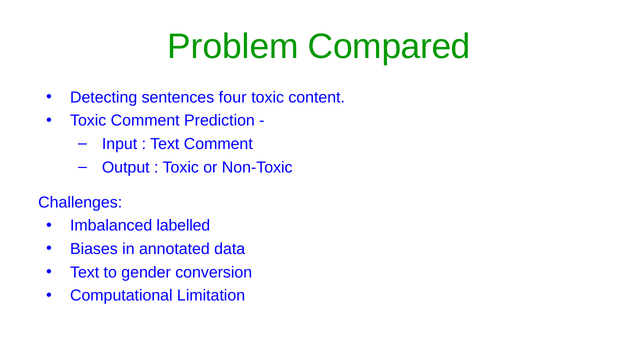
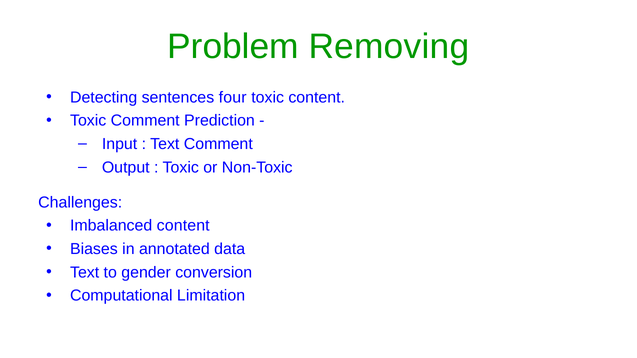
Compared: Compared -> Removing
Imbalanced labelled: labelled -> content
